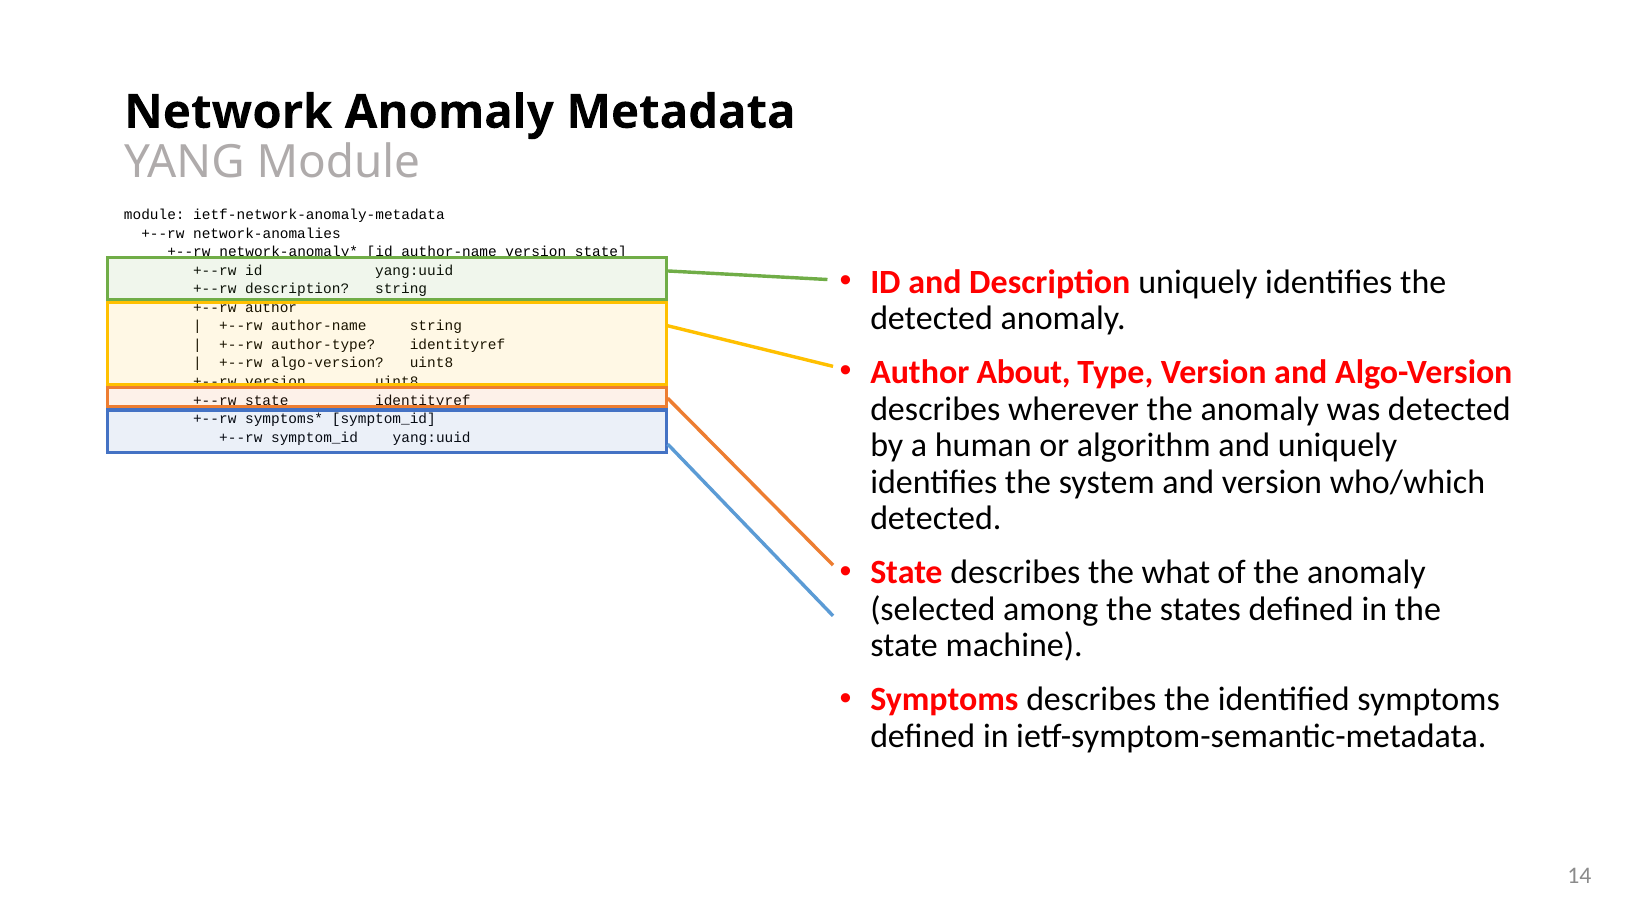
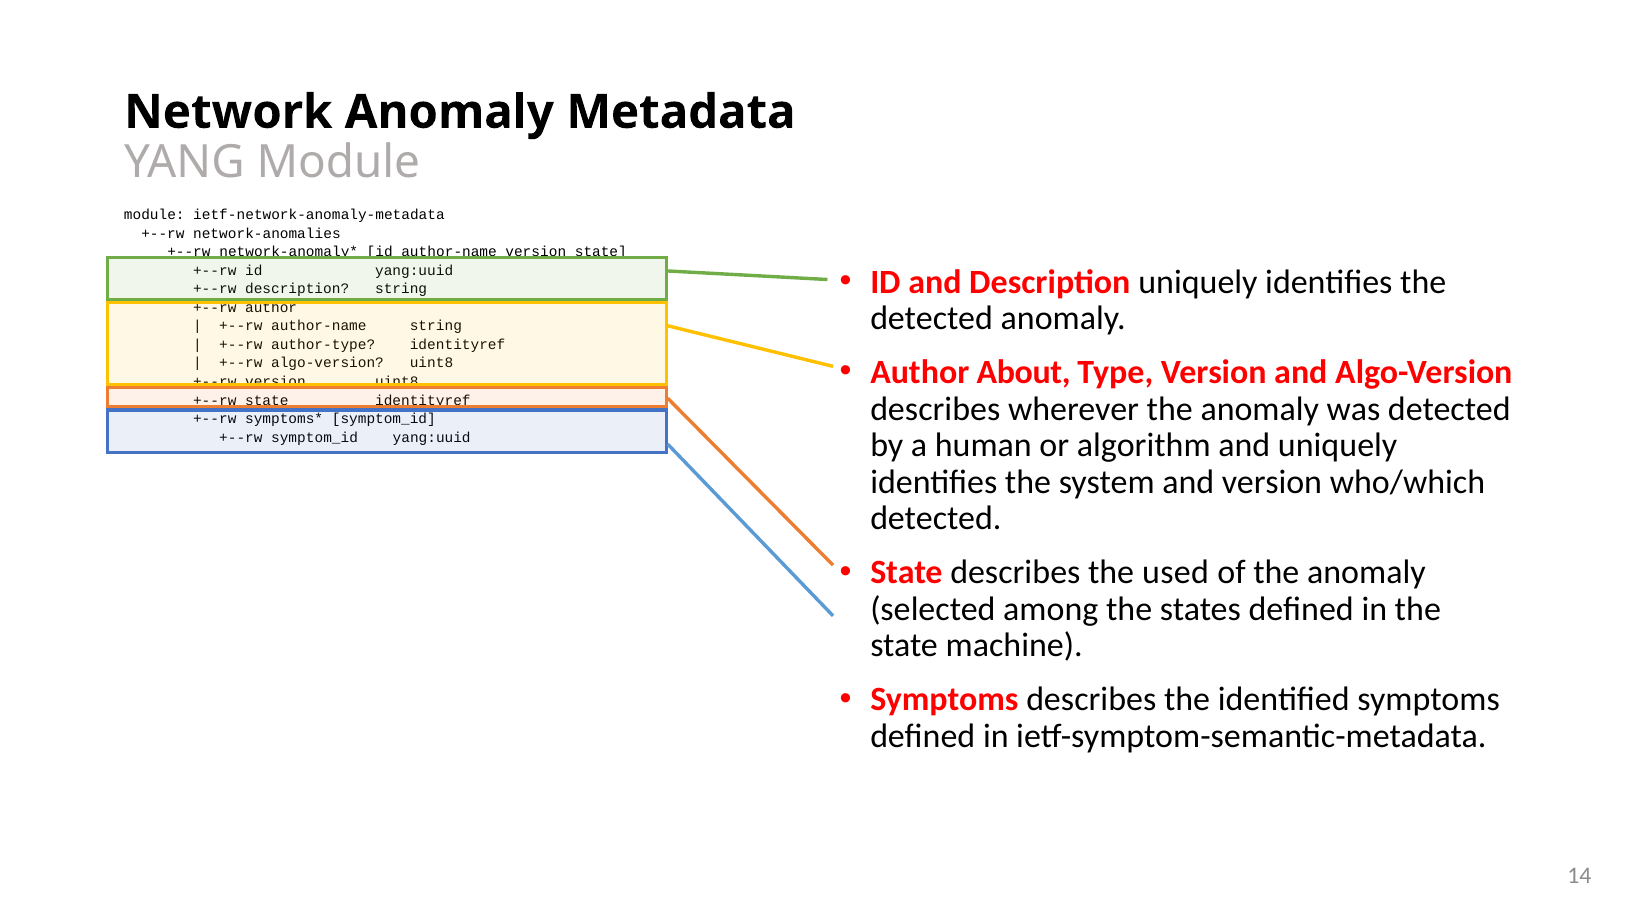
what: what -> used
